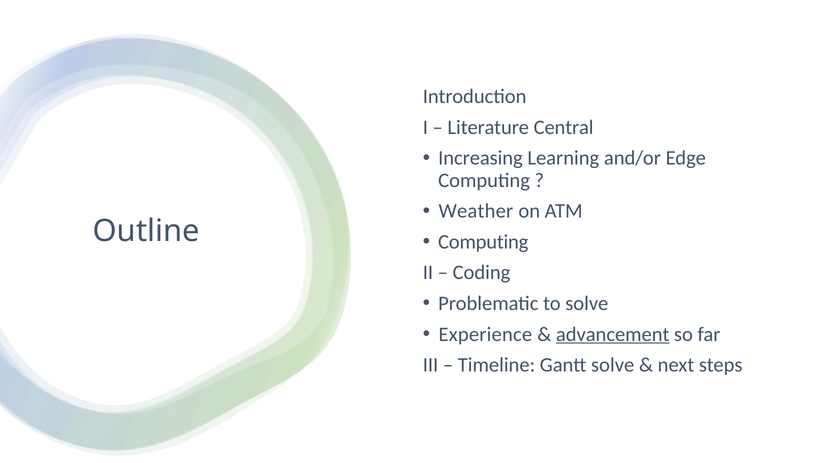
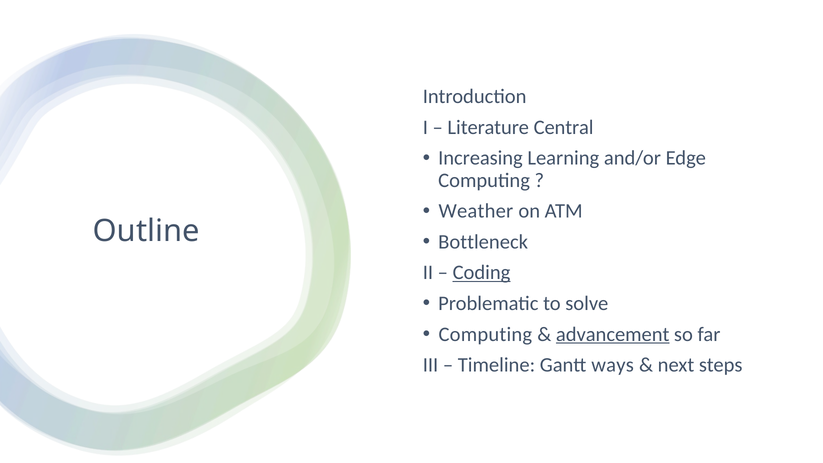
Computing at (483, 242): Computing -> Bottleneck
Coding underline: none -> present
Experience at (485, 334): Experience -> Computing
Gantt solve: solve -> ways
